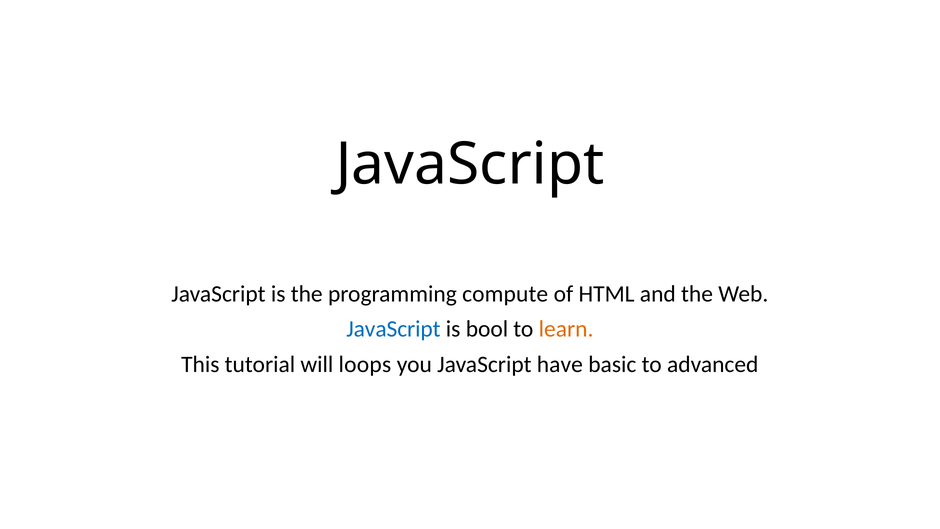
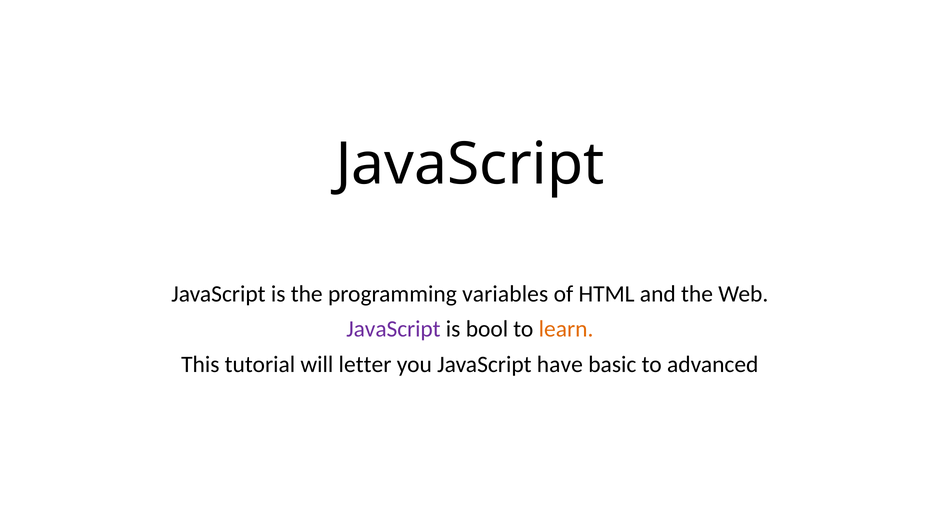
compute: compute -> variables
JavaScript at (393, 329) colour: blue -> purple
loops: loops -> letter
